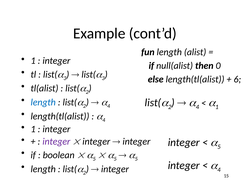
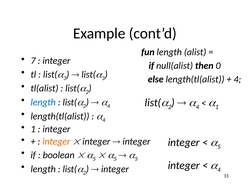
1 at (33, 61): 1 -> 7
6 at (237, 79): 6 -> 4
integer at (56, 141) colour: purple -> orange
